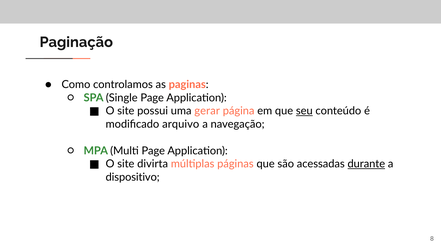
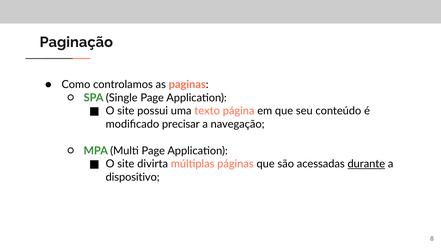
gerar: gerar -> texto
seu underline: present -> none
arquivo: arquivo -> precisar
